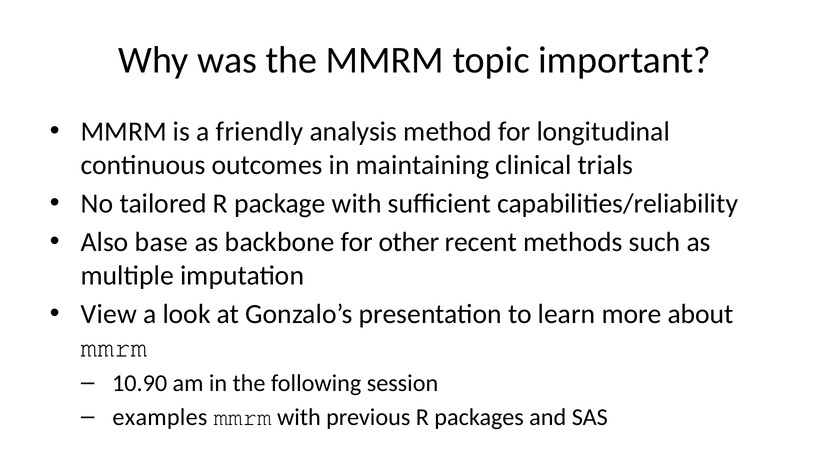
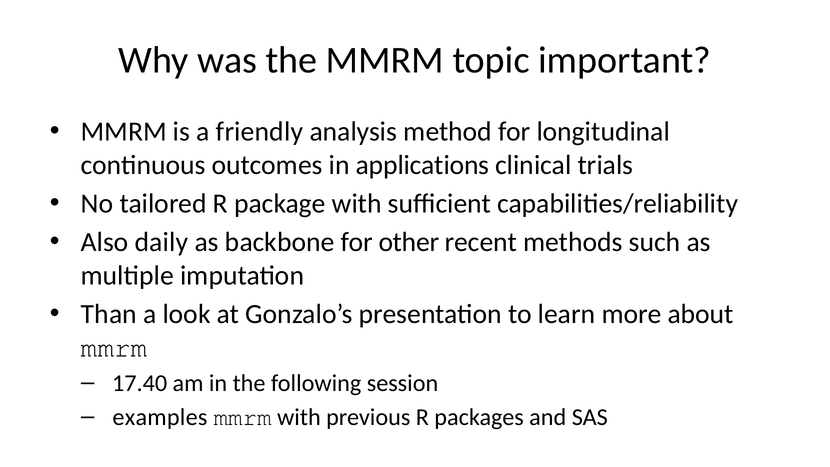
maintaining: maintaining -> applications
base: base -> daily
View: View -> Than
10.90: 10.90 -> 17.40
